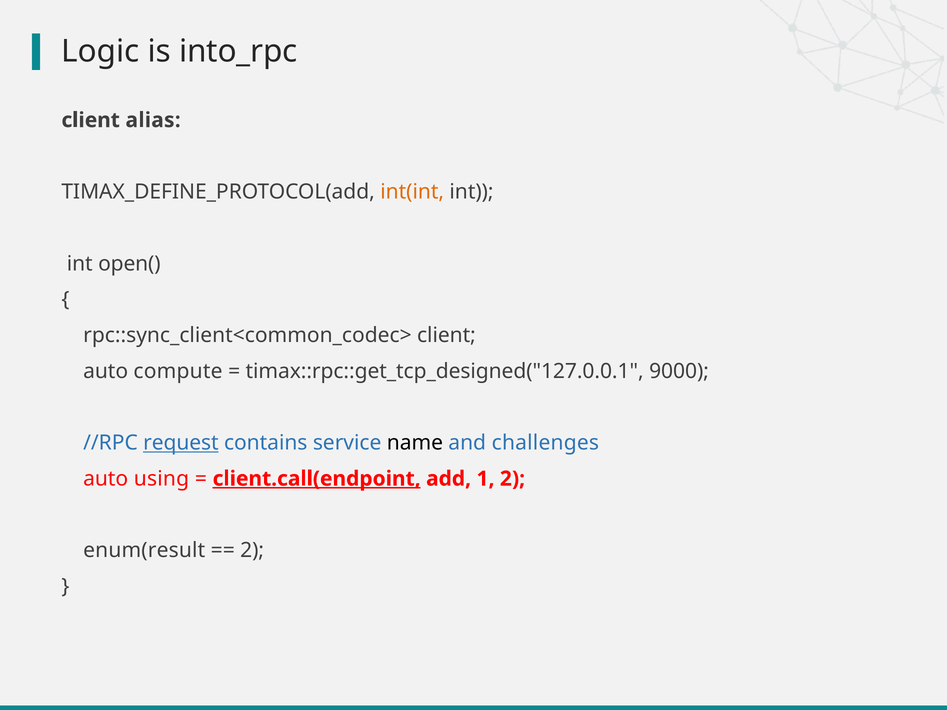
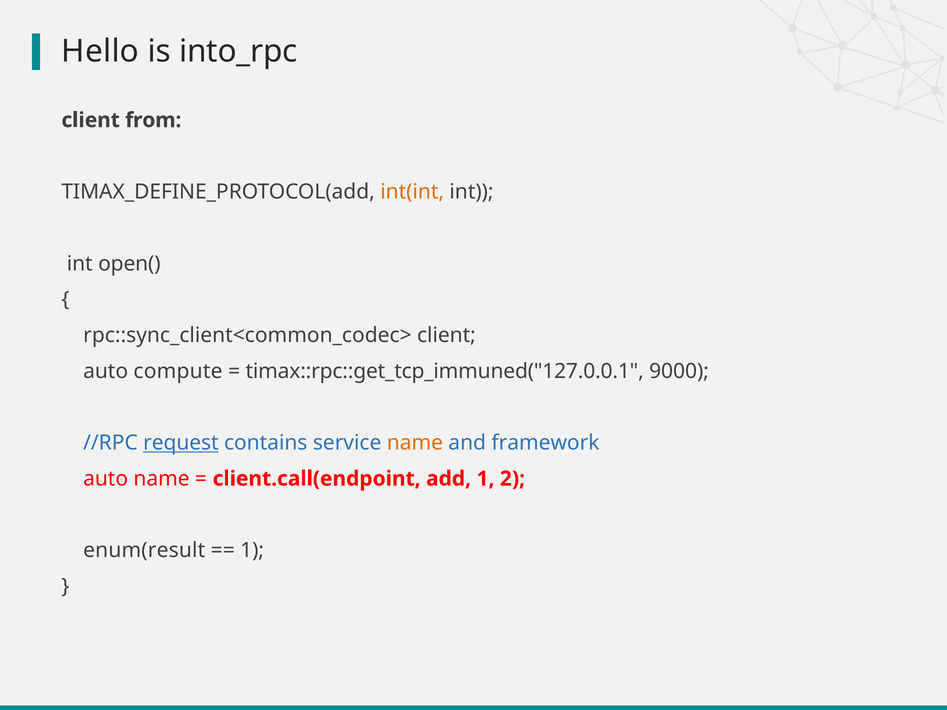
Logic: Logic -> Hello
alias: alias -> from
timax::rpc::get_tcp_designed("127.0.0.1: timax::rpc::get_tcp_designed("127.0.0.1 -> timax::rpc::get_tcp_immuned("127.0.0.1
name at (415, 443) colour: black -> orange
challenges: challenges -> framework
auto using: using -> name
client.call(endpoint underline: present -> none
2 at (252, 551): 2 -> 1
